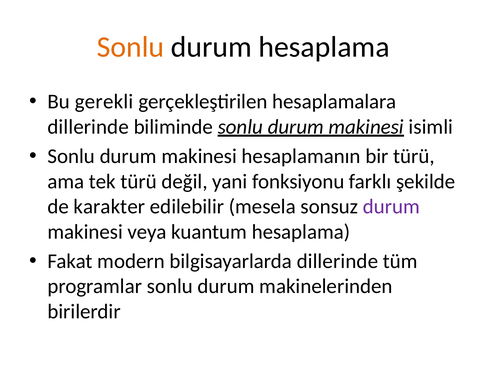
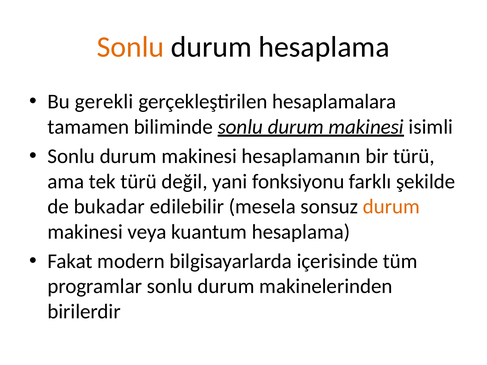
dillerinde at (88, 127): dillerinde -> tamamen
karakter: karakter -> bukadar
durum at (391, 207) colour: purple -> orange
bilgisayarlarda dillerinde: dillerinde -> içerisinde
